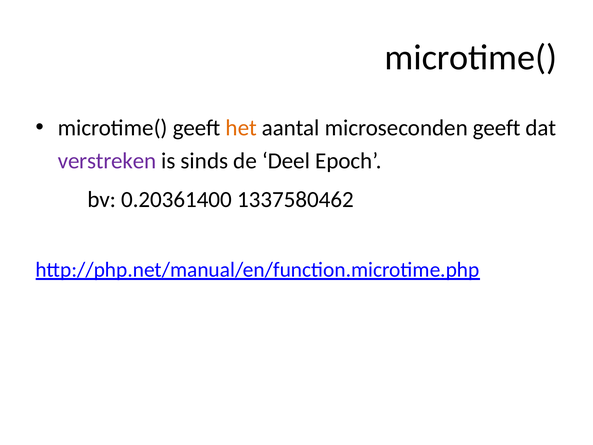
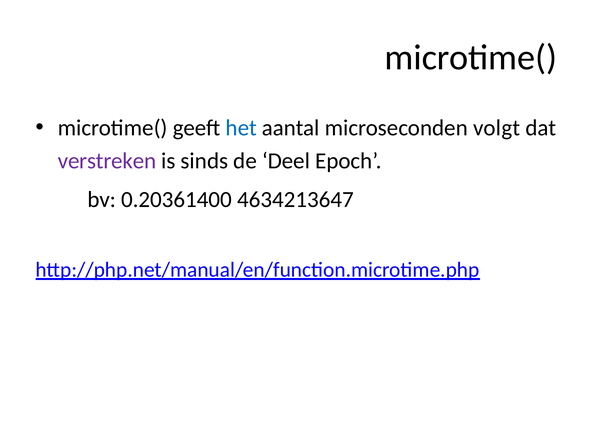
het colour: orange -> blue
microseconden geeft: geeft -> volgt
1337580462: 1337580462 -> 4634213647
